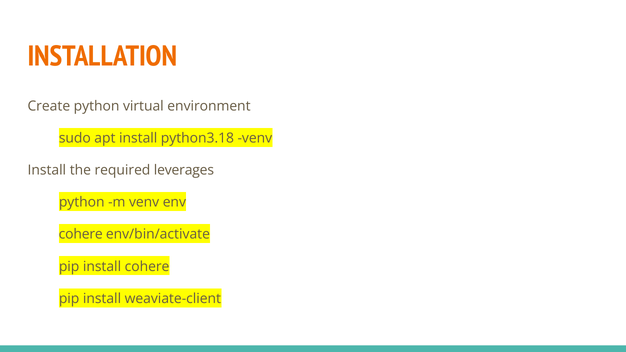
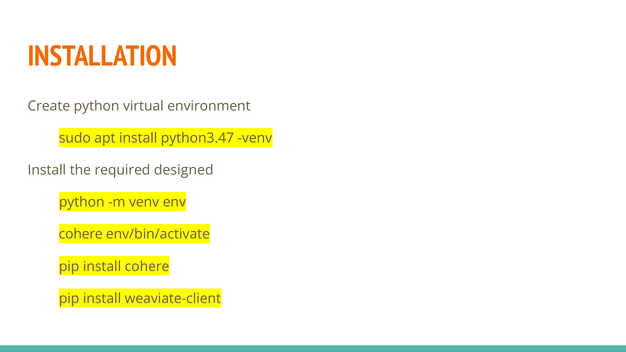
python3.18: python3.18 -> python3.47
leverages: leverages -> designed
